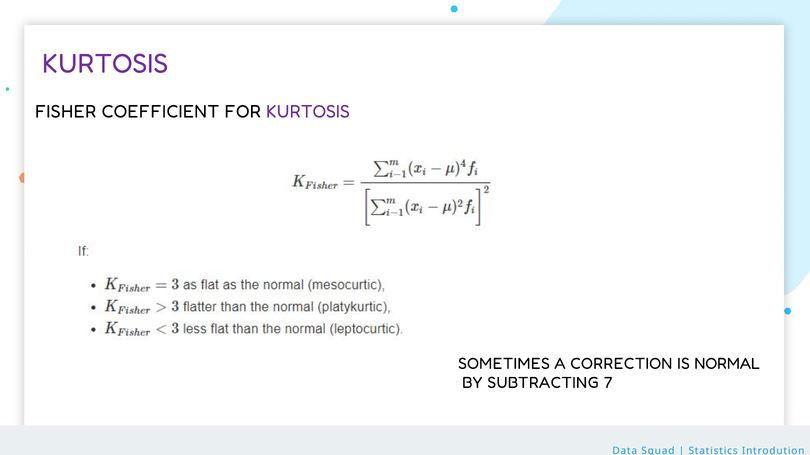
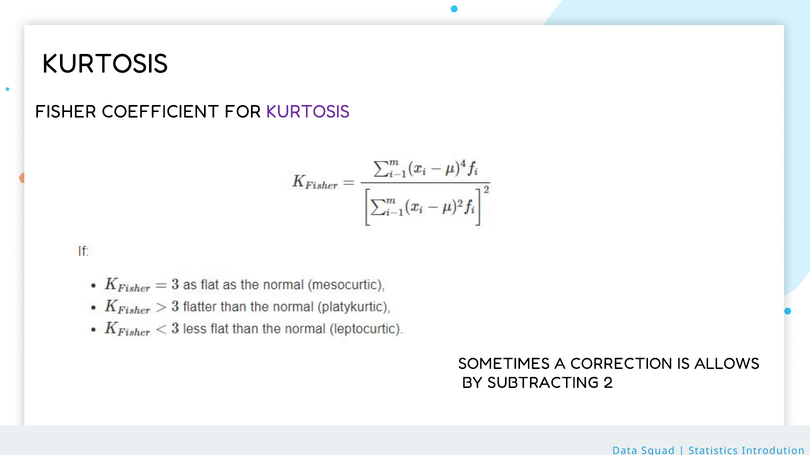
KURTOSIS at (105, 64) colour: purple -> black
NORMAL: NORMAL -> ALLOWS
7: 7 -> 2
